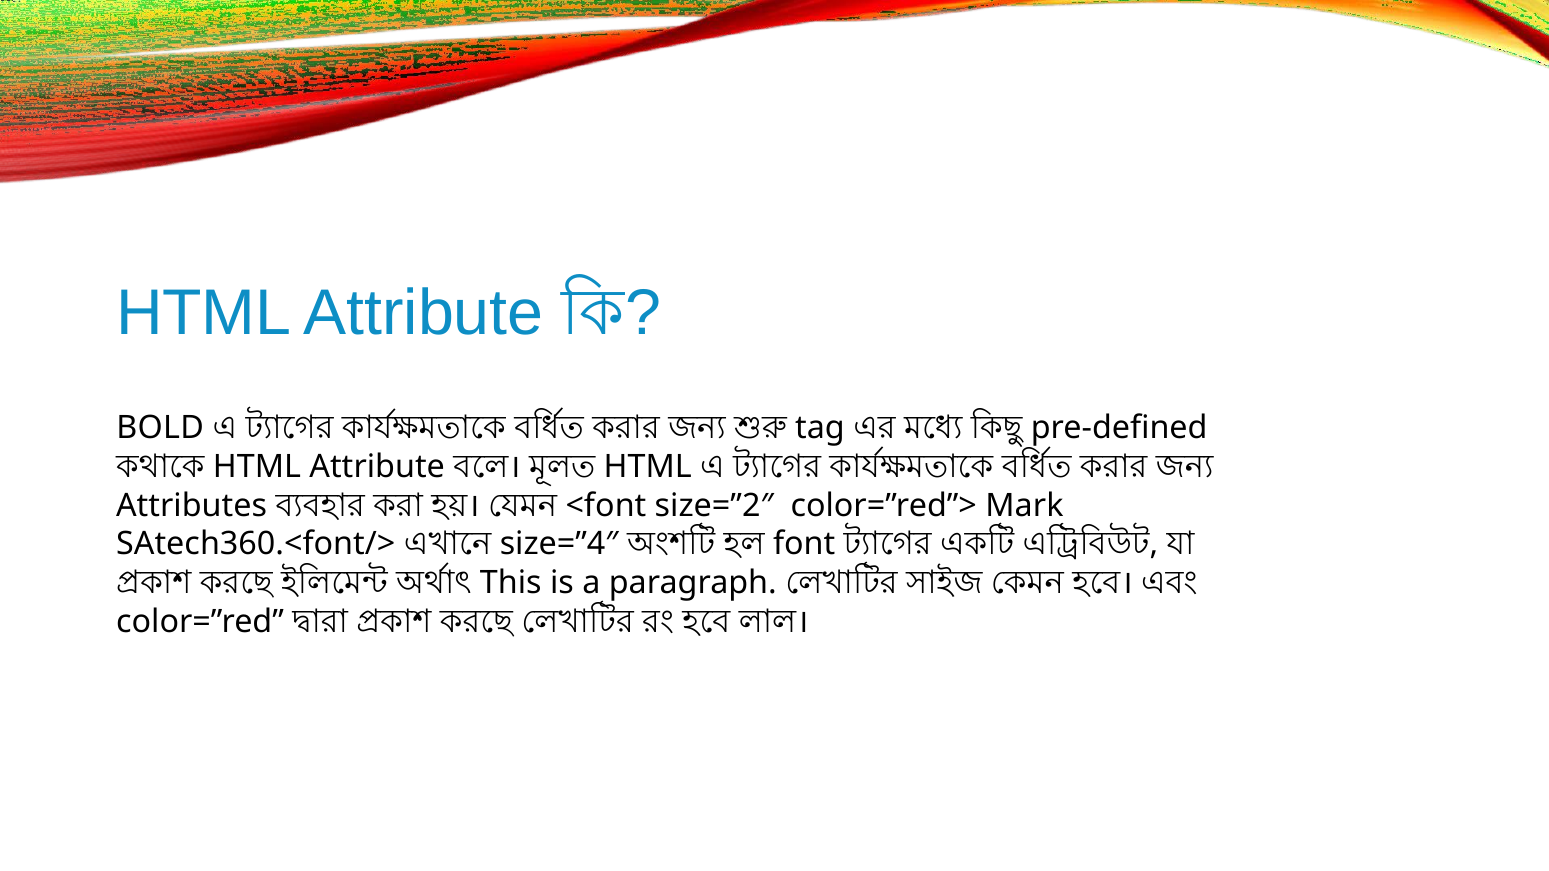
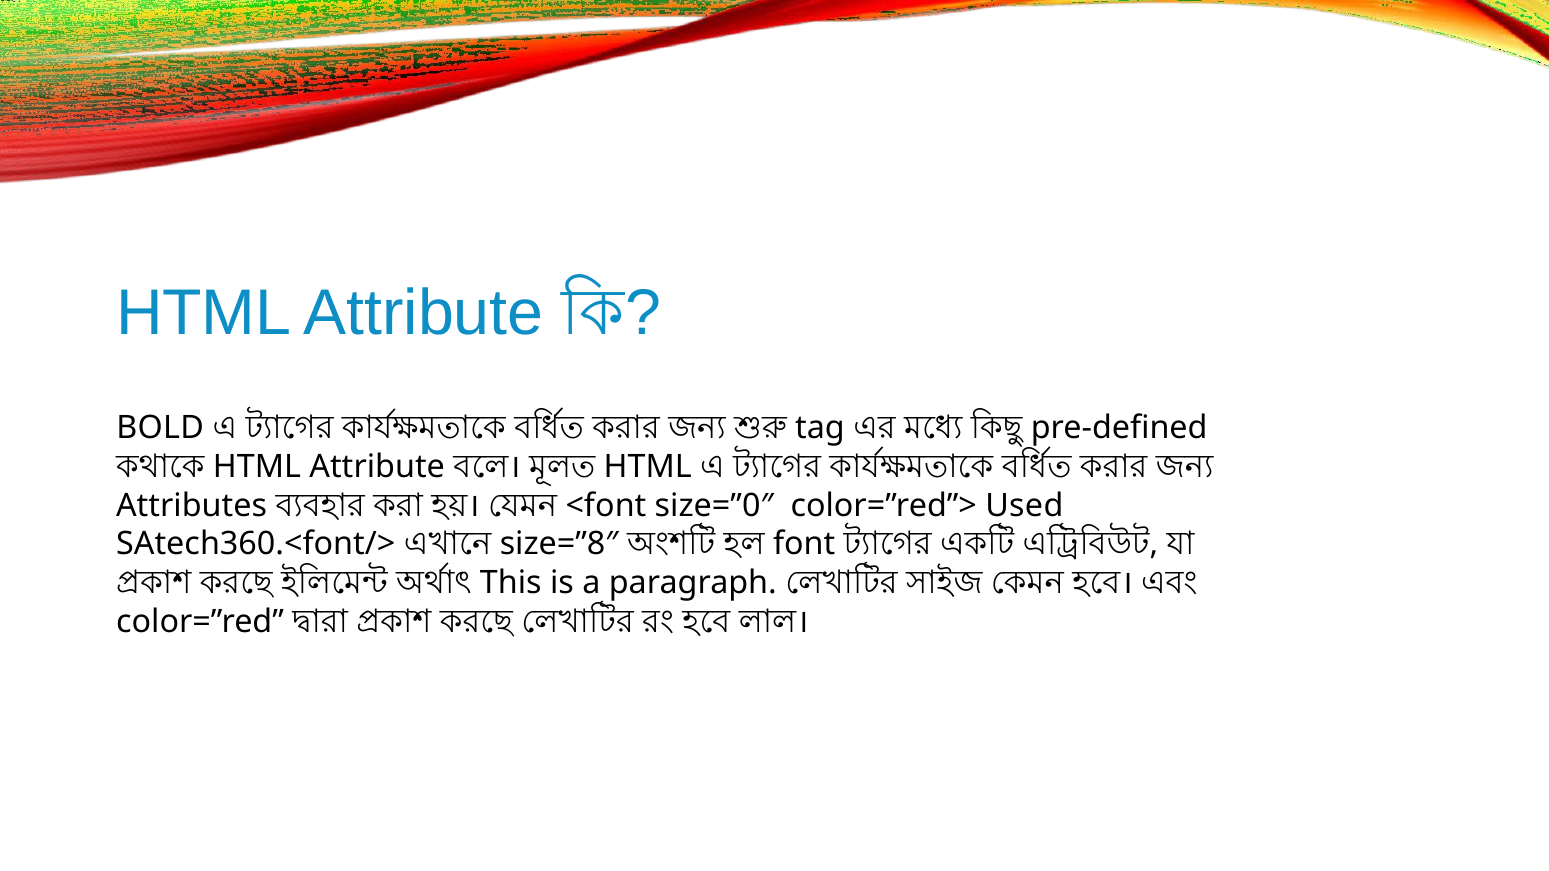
size=”2″: size=”2″ -> size=”0″
Mark: Mark -> Used
size=”4″: size=”4″ -> size=”8″
